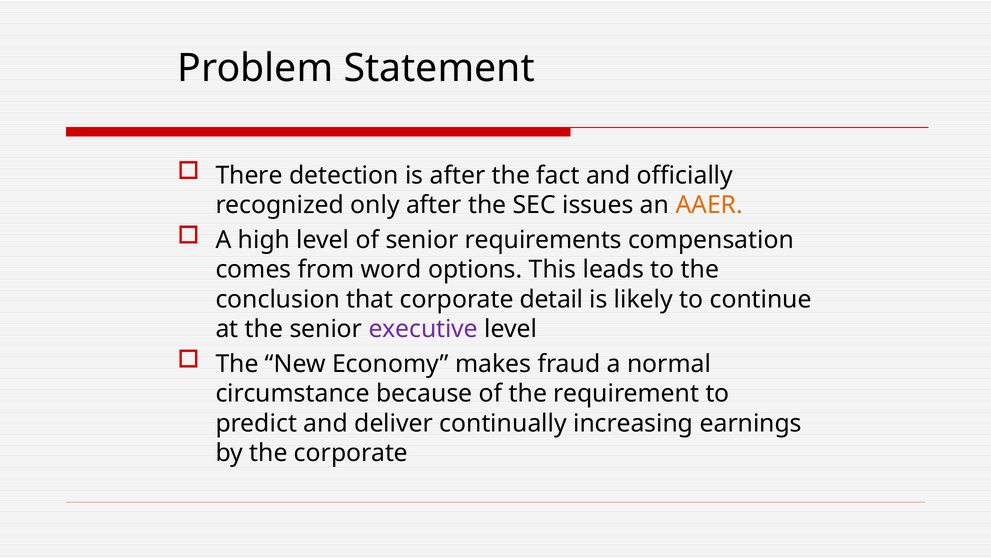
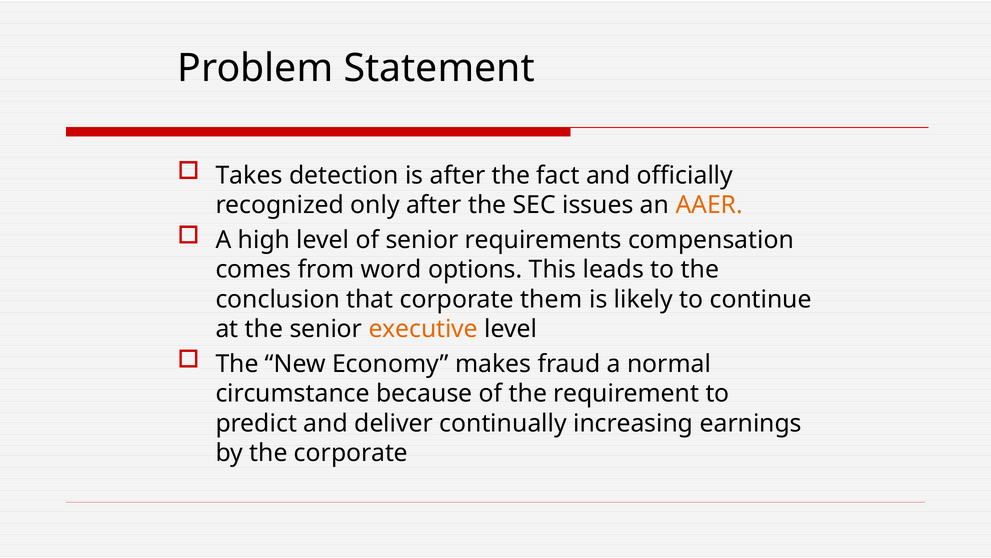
There: There -> Takes
detail: detail -> them
executive colour: purple -> orange
